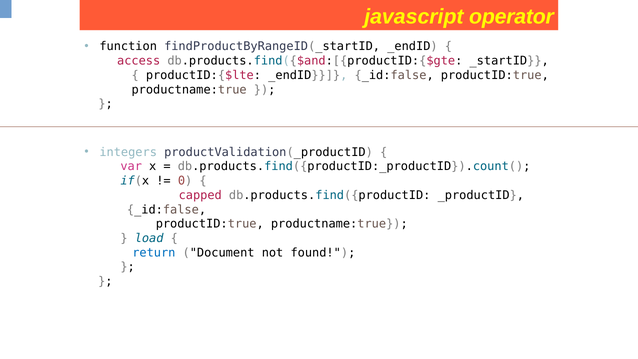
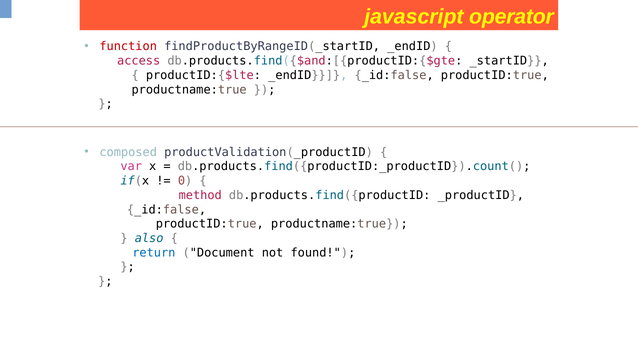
function colour: black -> red
integers: integers -> composed
capped: capped -> method
load: load -> also
